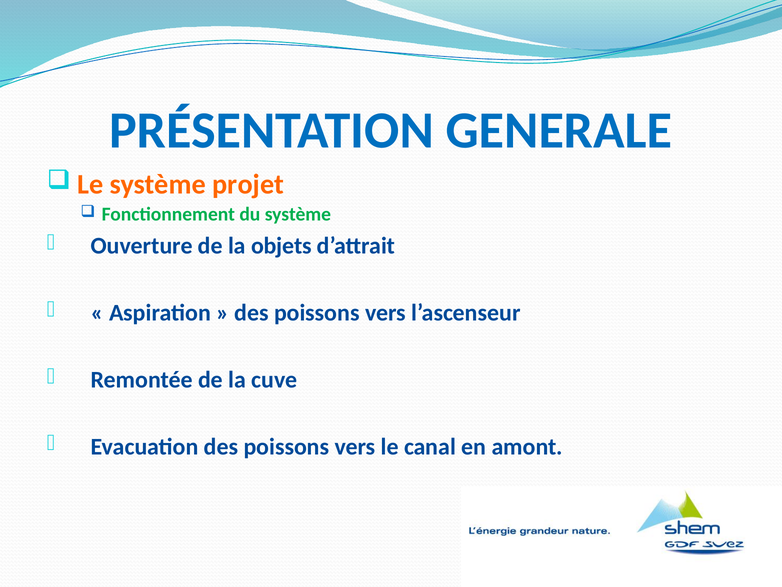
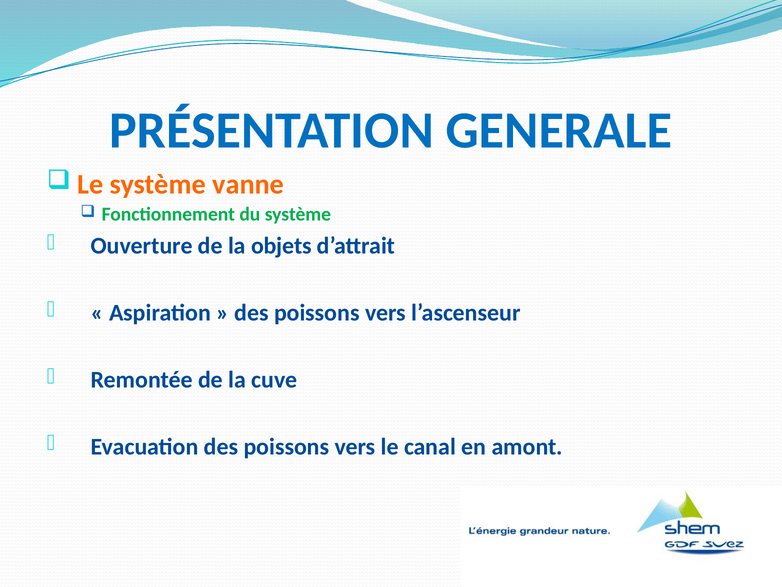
projet: projet -> vanne
